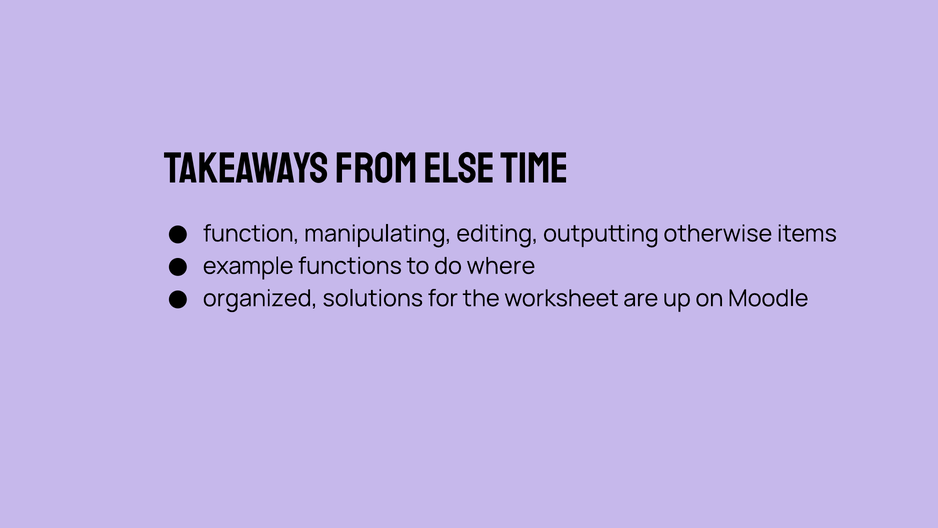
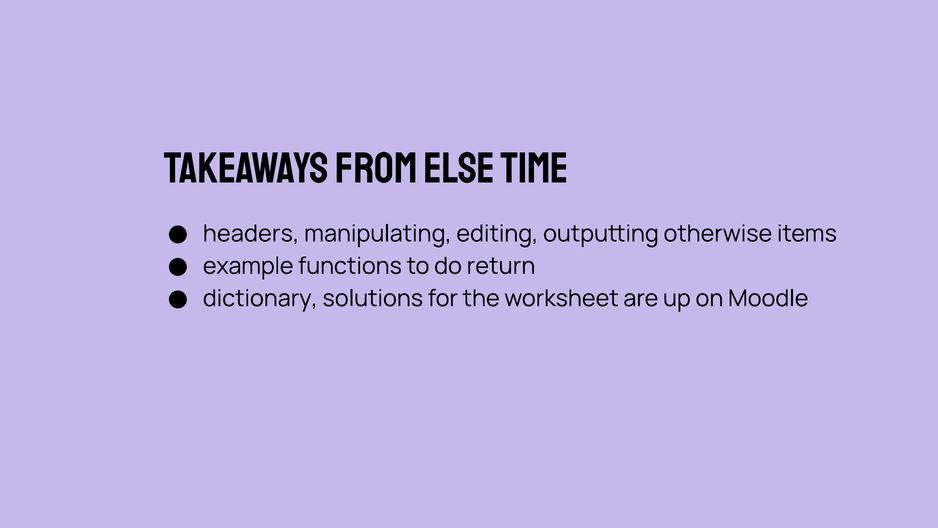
function: function -> headers
where: where -> return
organized: organized -> dictionary
